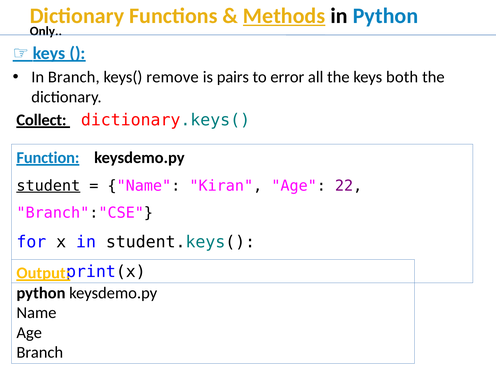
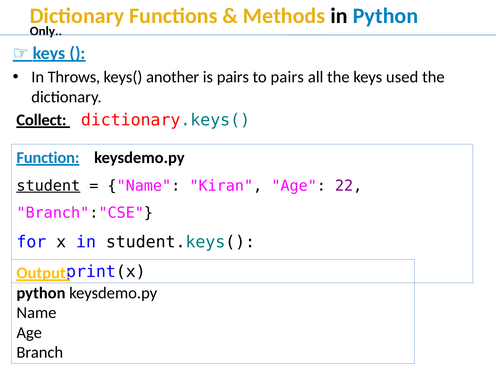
Methods underline: present -> none
In Branch: Branch -> Throws
remove: remove -> another
to error: error -> pairs
both: both -> used
